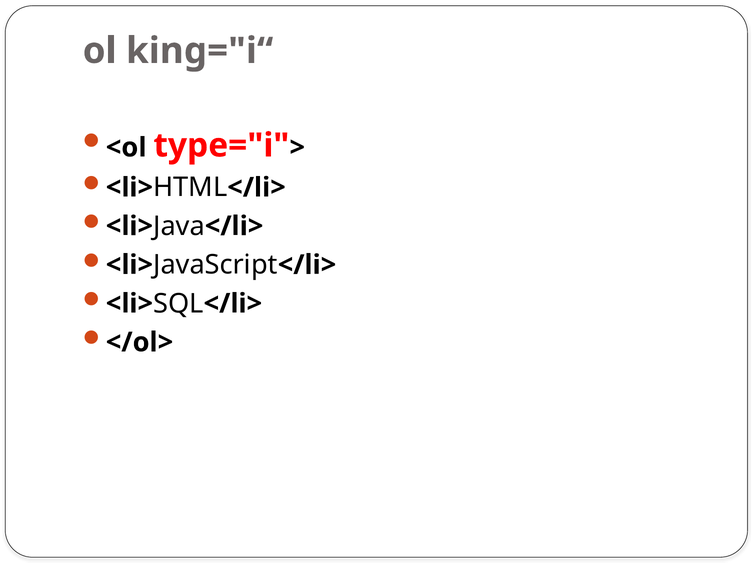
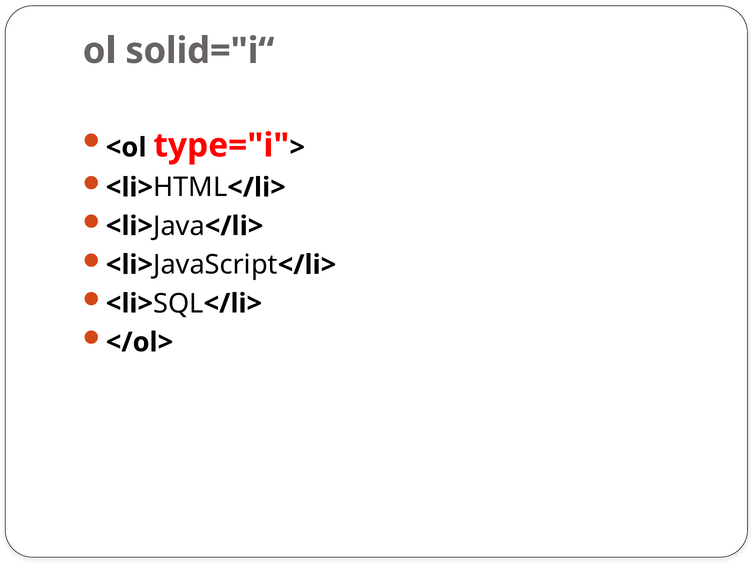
king="i“: king="i“ -> solid="i“
